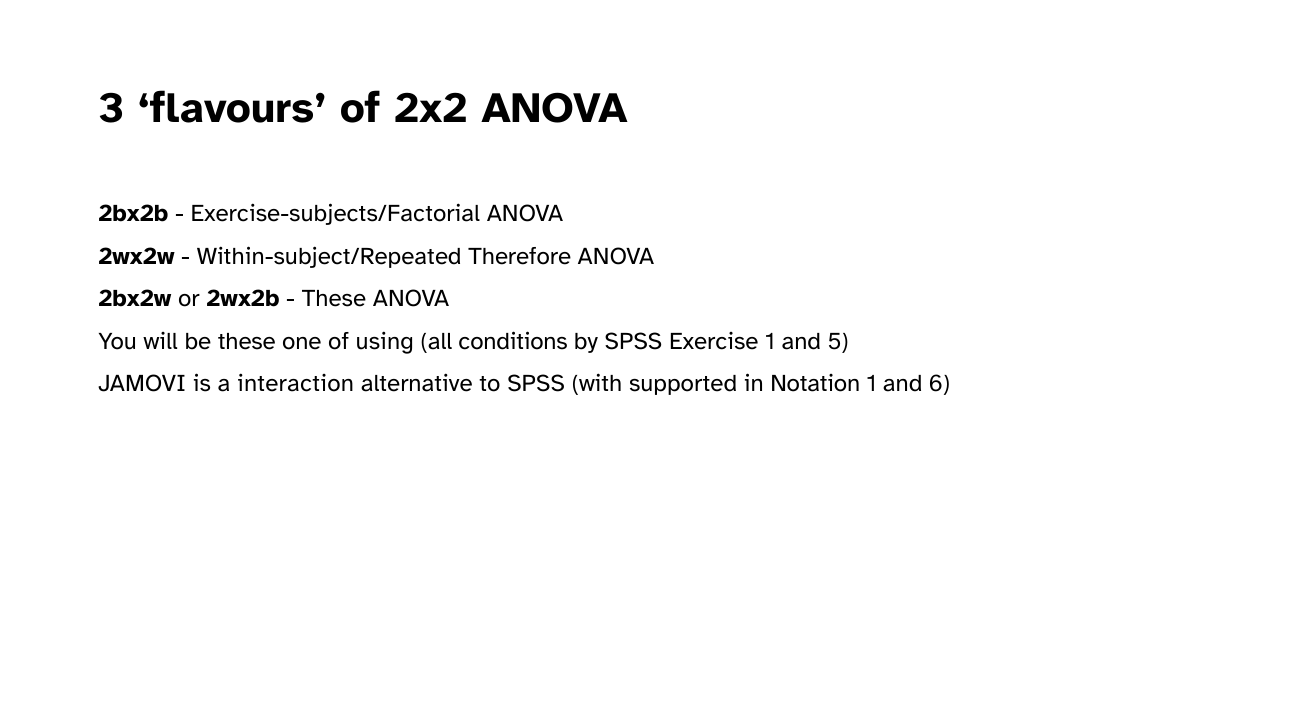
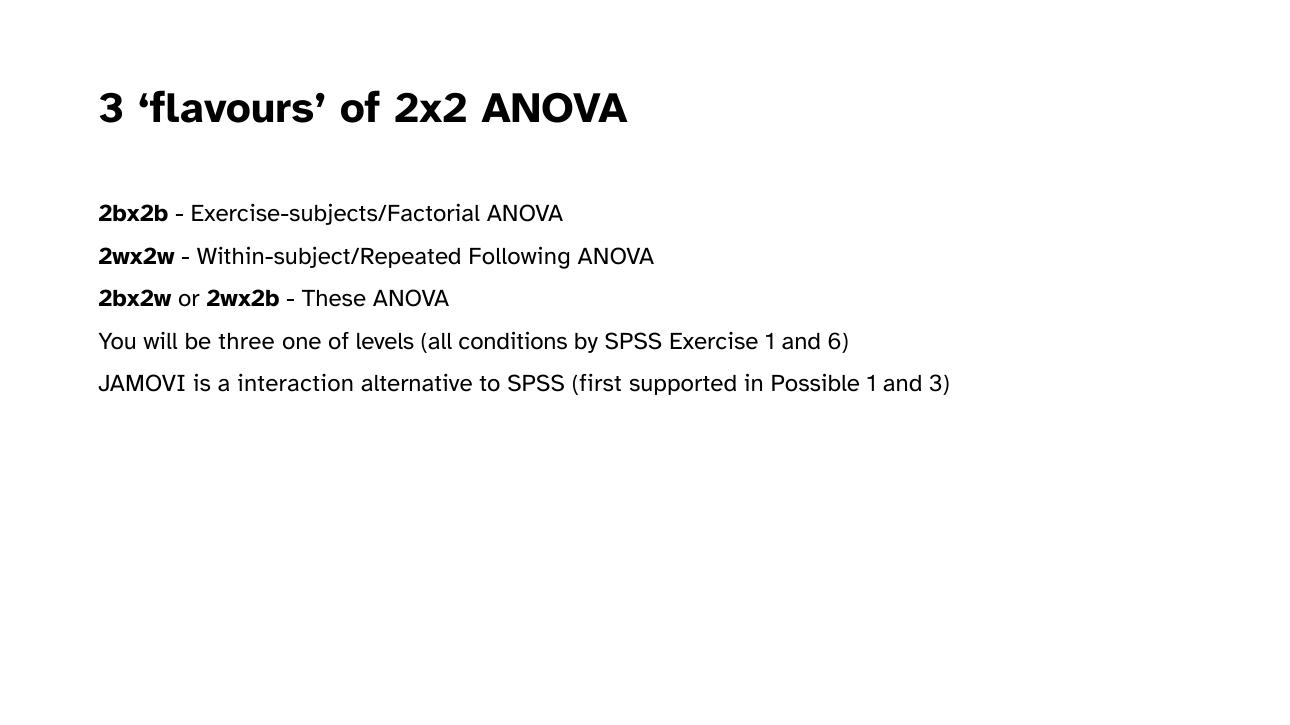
Therefore: Therefore -> Following
be these: these -> three
using: using -> levels
5: 5 -> 6
with: with -> first
Notation: Notation -> Possible
and 6: 6 -> 3
